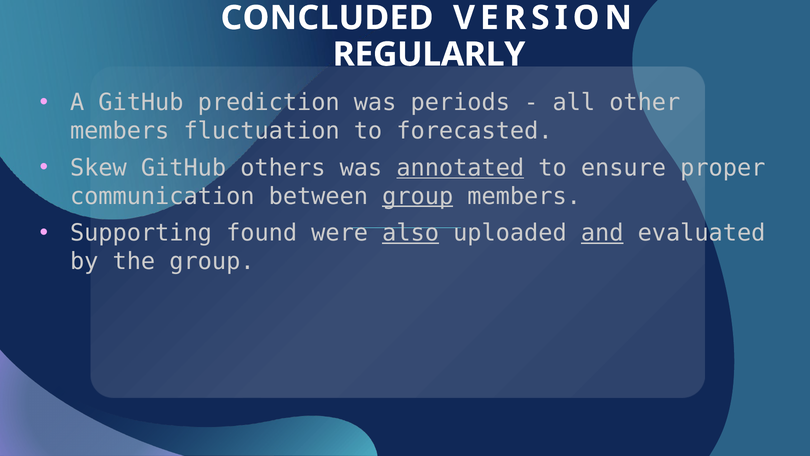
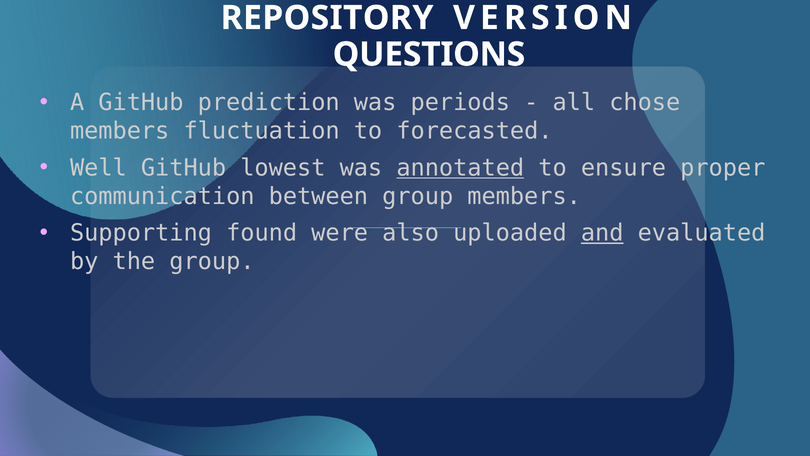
CONCLUDED: CONCLUDED -> REPOSITORY
REGULARLY: REGULARLY -> QUESTIONS
other: other -> chose
Skew: Skew -> Well
others: others -> lowest
group at (418, 196) underline: present -> none
also underline: present -> none
